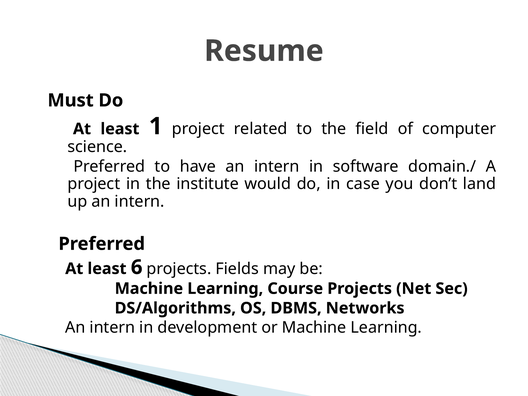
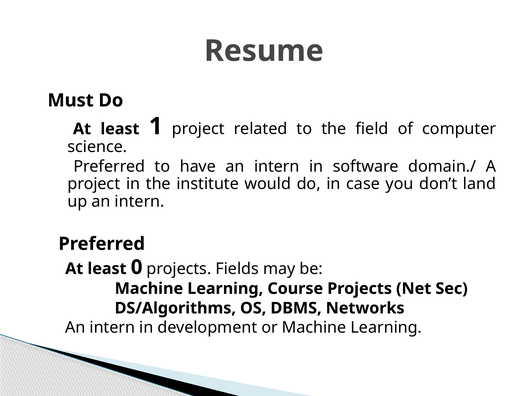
6: 6 -> 0
